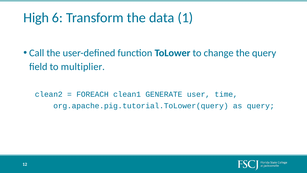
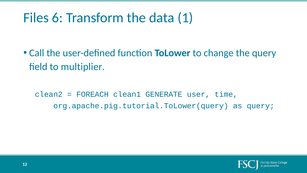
High: High -> Files
